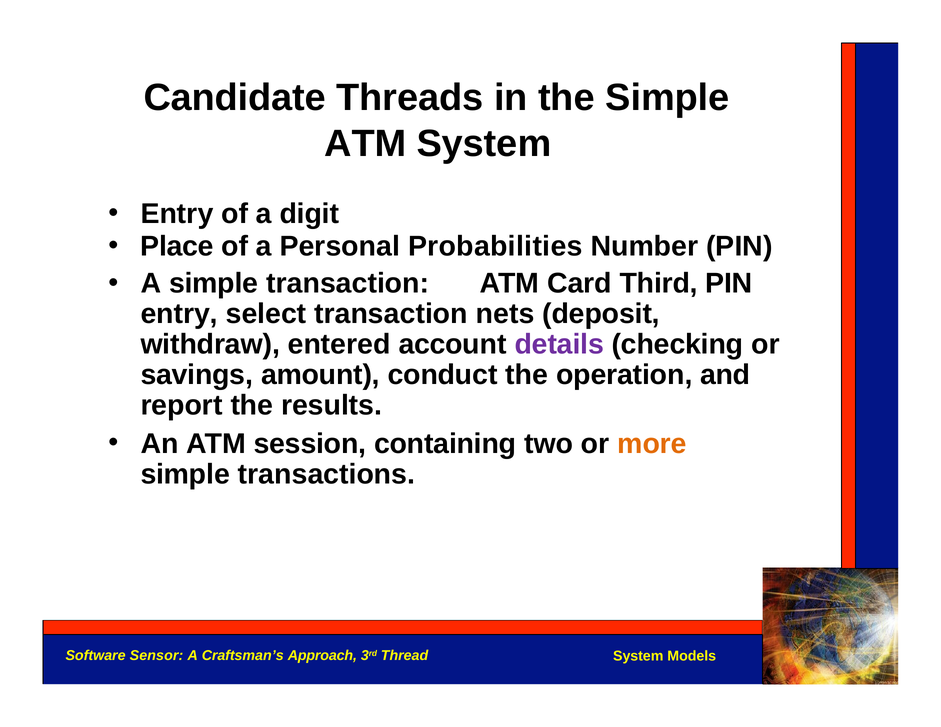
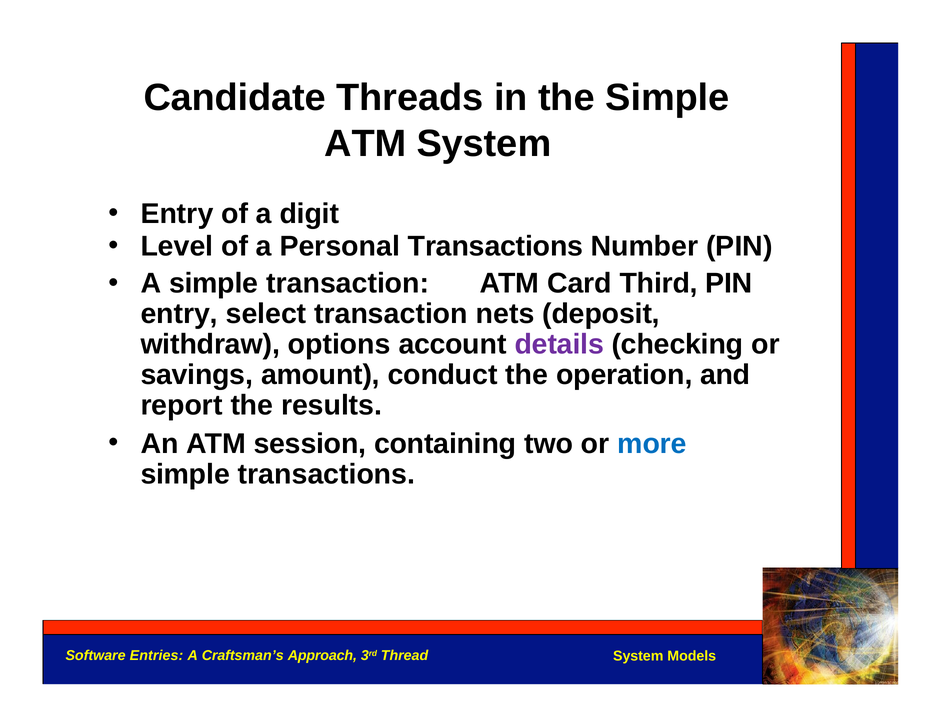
Place: Place -> Level
Personal Probabilities: Probabilities -> Transactions
entered: entered -> options
more colour: orange -> blue
Sensor: Sensor -> Entries
